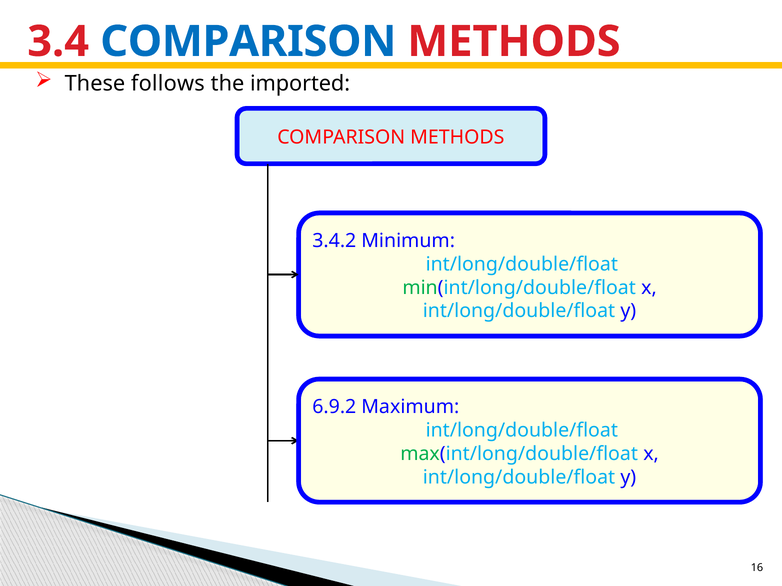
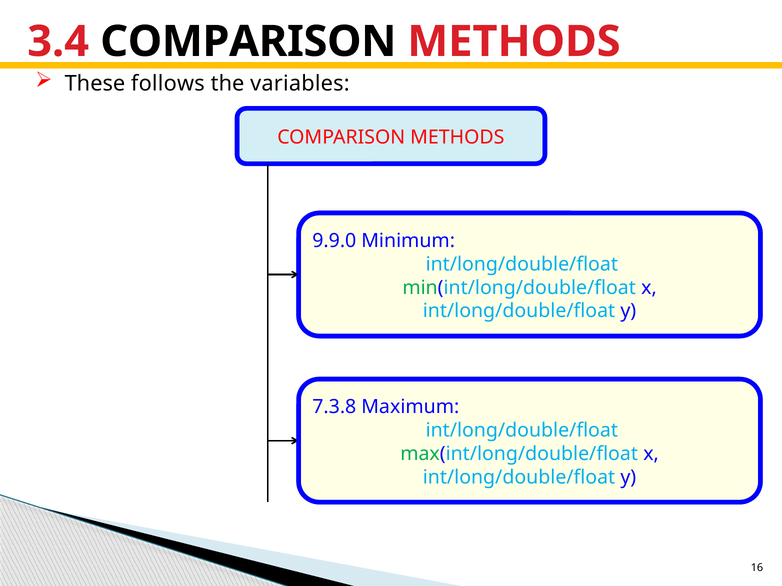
COMPARISON at (248, 42) colour: blue -> black
imported: imported -> variables
3.4.2: 3.4.2 -> 9.9.0
6.9.2: 6.9.2 -> 7.3.8
